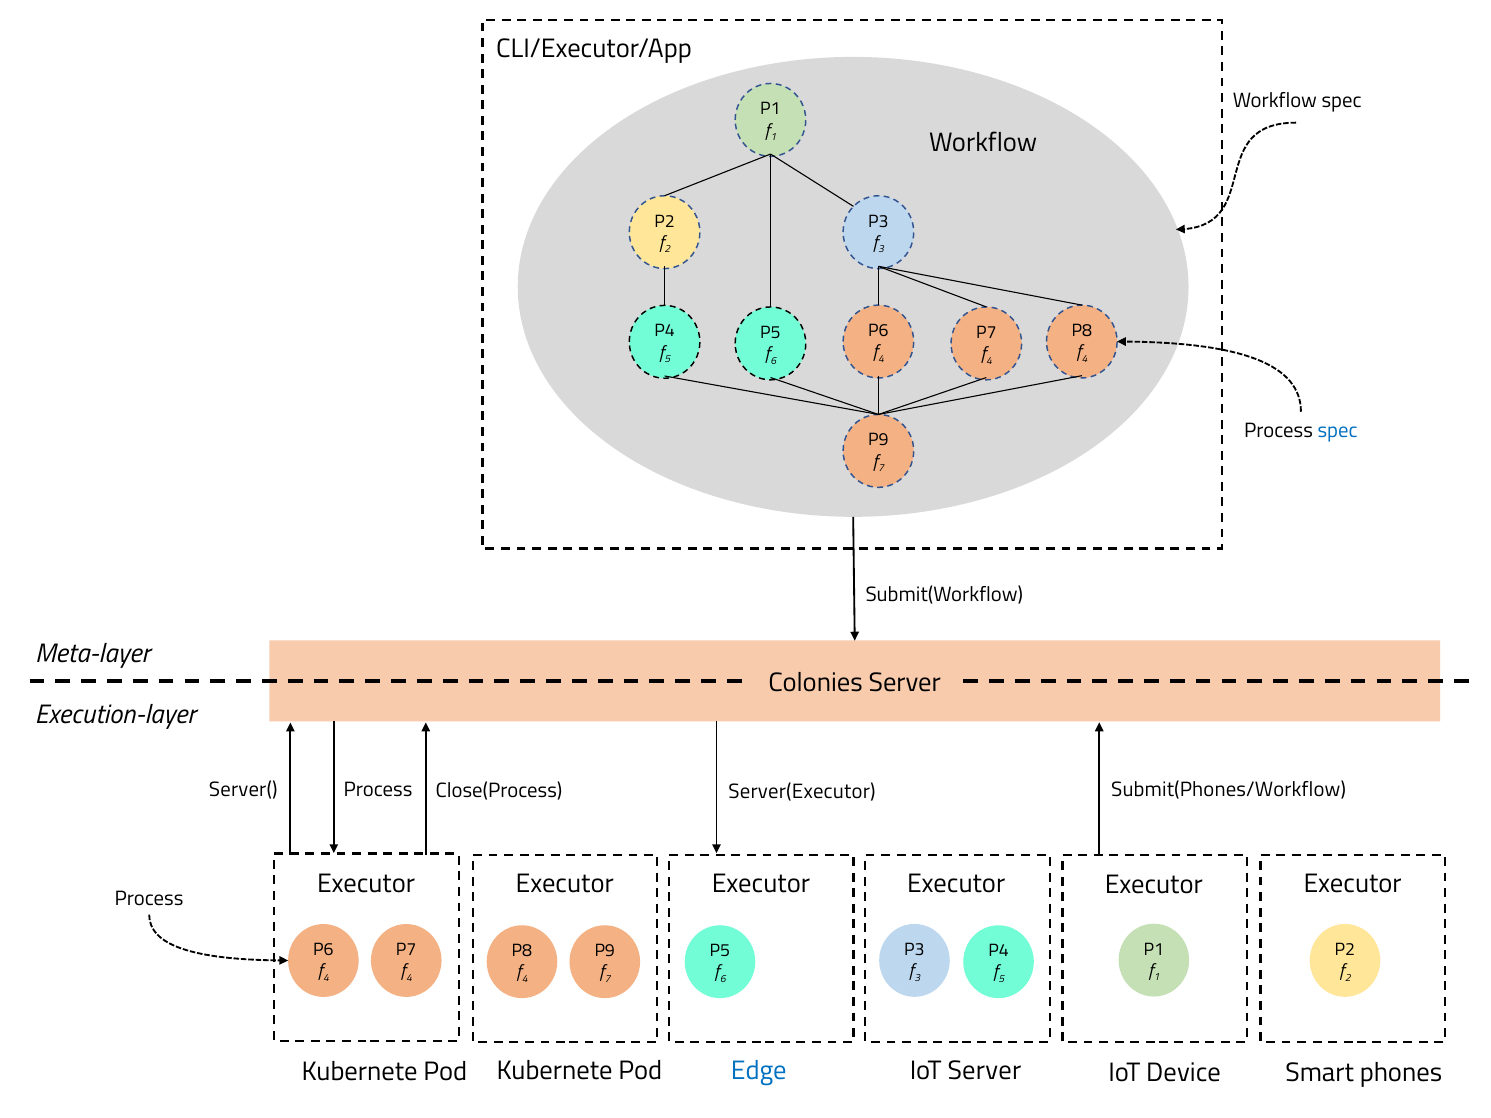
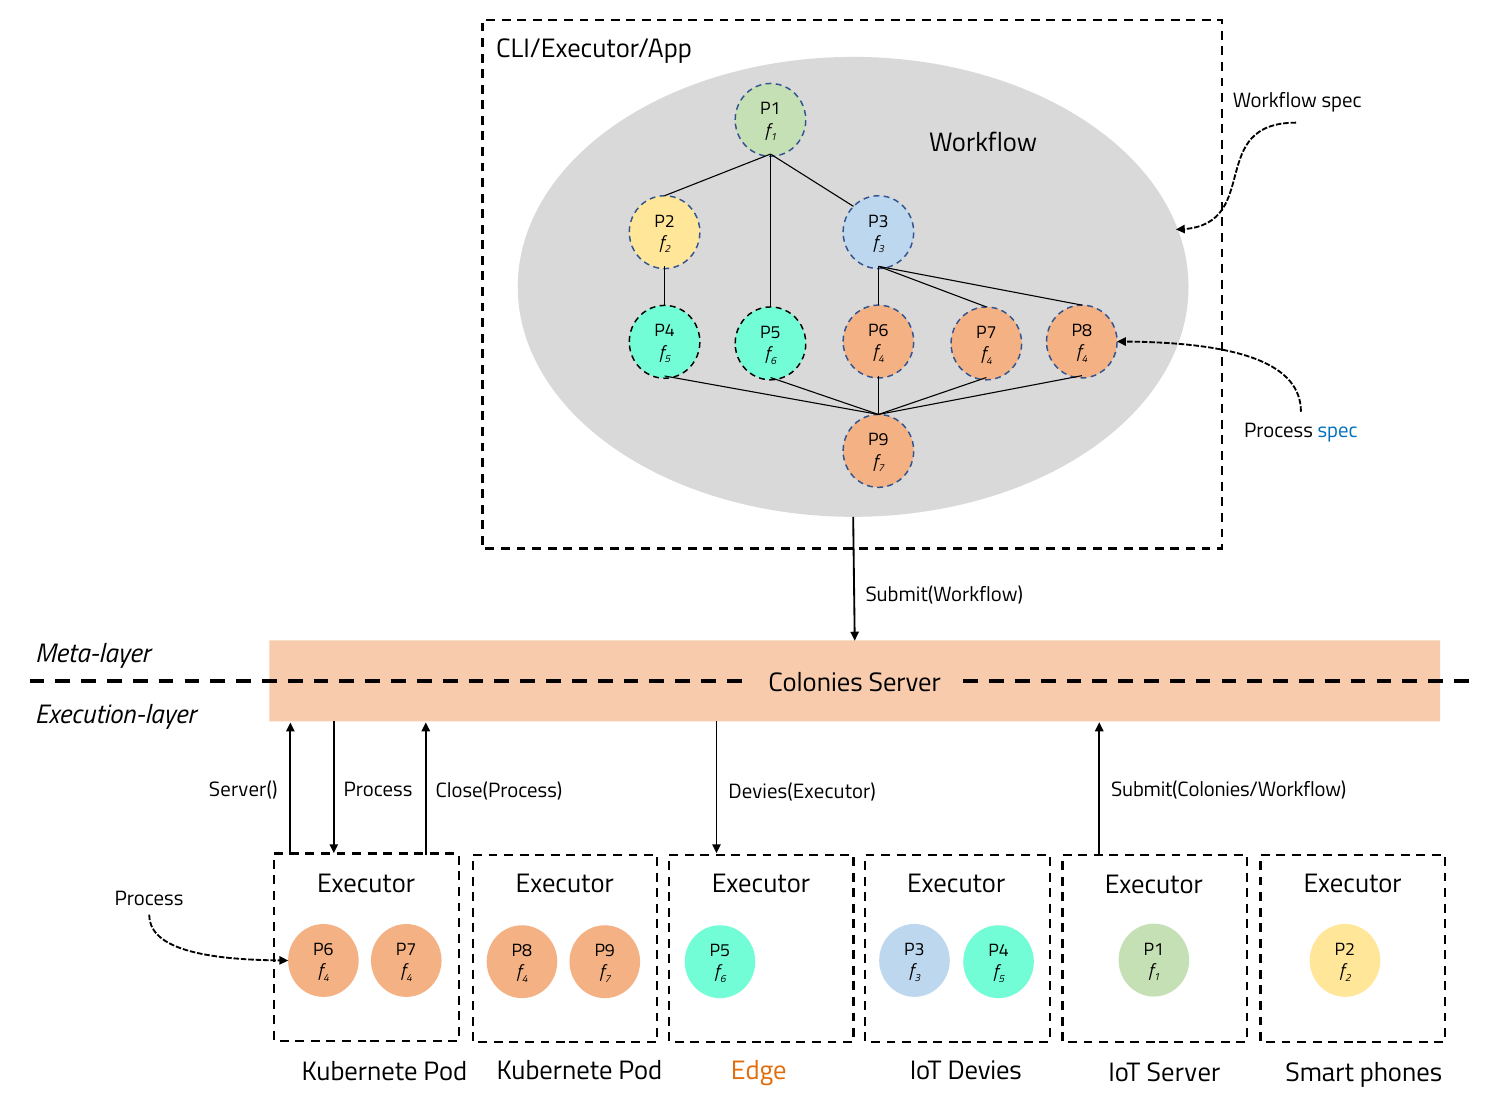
Submit(Phones/Workflow: Submit(Phones/Workflow -> Submit(Colonies/Workflow
Server(Executor: Server(Executor -> Devies(Executor
IoT Server: Server -> Devies
Edge colour: blue -> orange
IoT Device: Device -> Server
